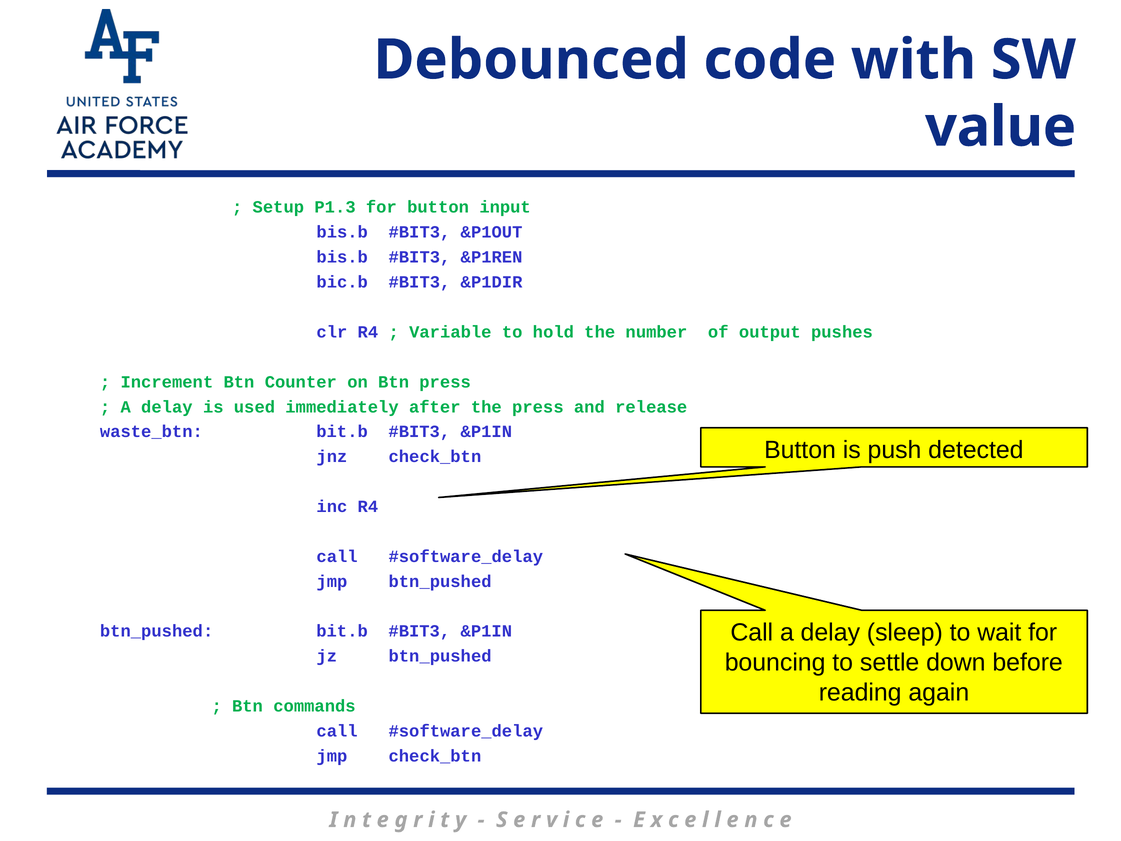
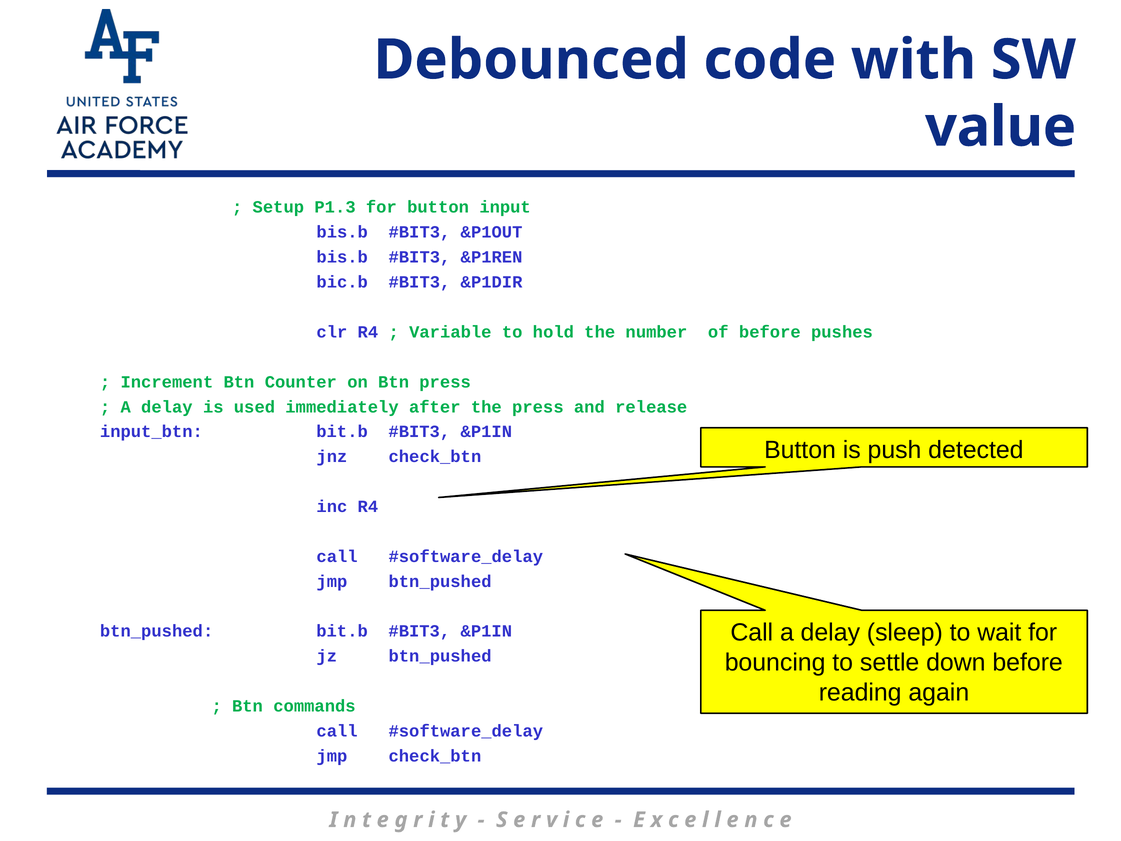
of output: output -> before
waste_btn: waste_btn -> input_btn
